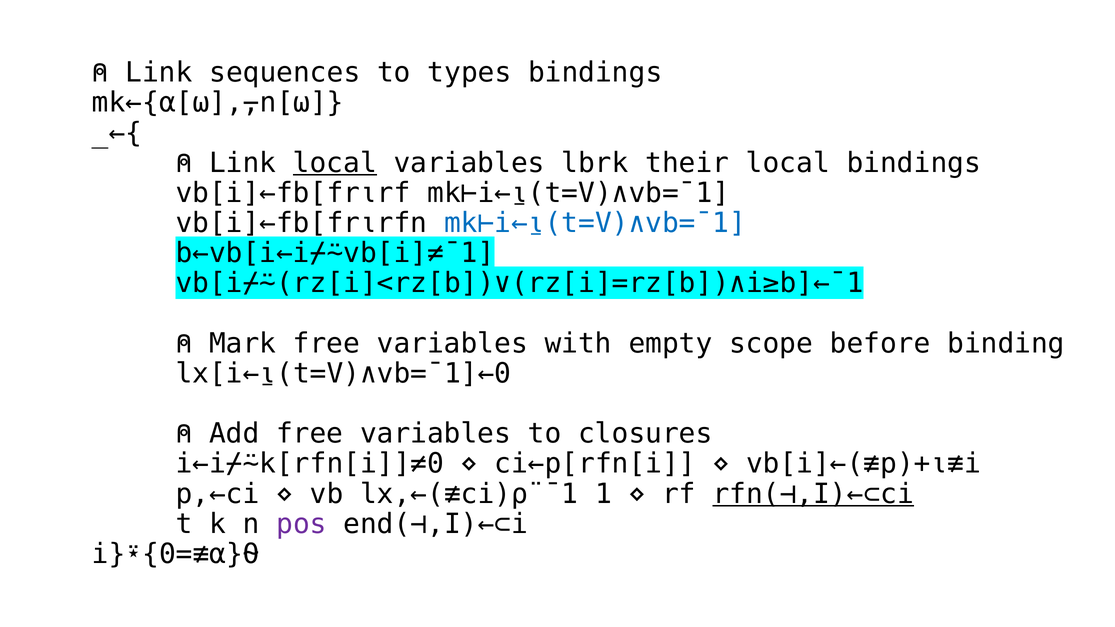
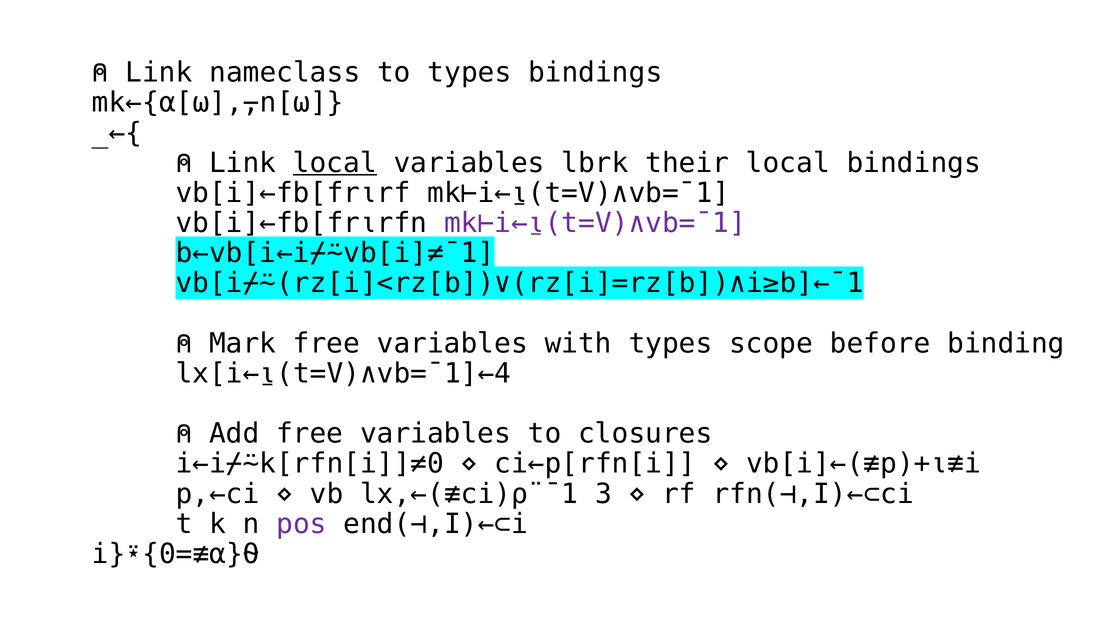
sequences: sequences -> nameclass
mk⊢i←⍸(t=V)∧vb=¯1 at (595, 223) colour: blue -> purple
with empty: empty -> types
lx[i←⍸(t=V)∧vb=¯1]←0: lx[i←⍸(t=V)∧vb=¯1]←0 -> lx[i←⍸(t=V)∧vb=¯1]←4
1: 1 -> 3
rfn(⊣,I)←⊂ci underline: present -> none
